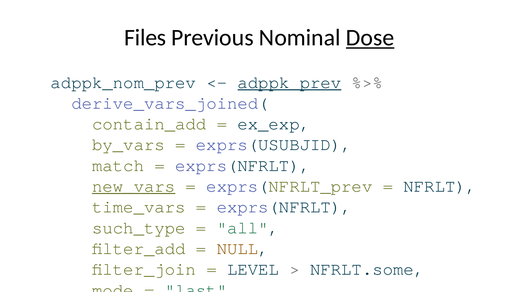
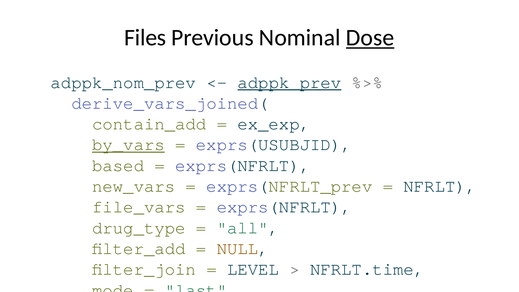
by_vars underline: none -> present
match: match -> based
new_vars underline: present -> none
time_vars: time_vars -> file_vars
such_type: such_type -> drug_type
NFRLT.some: NFRLT.some -> NFRLT.time
